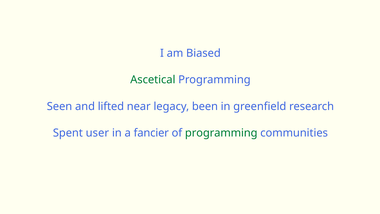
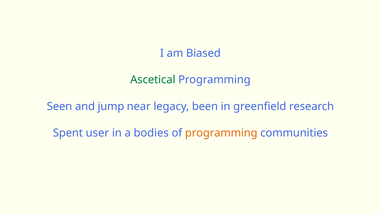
lifted: lifted -> jump
fancier: fancier -> bodies
programming at (221, 133) colour: green -> orange
